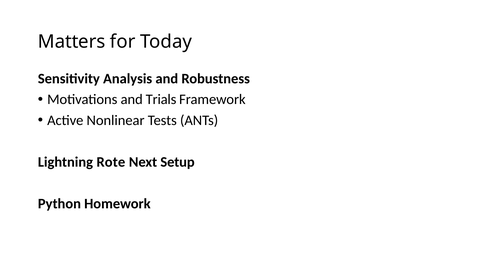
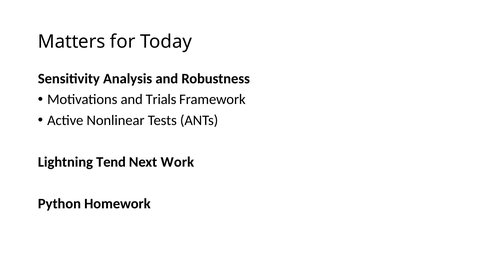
Rote: Rote -> Tend
Setup: Setup -> Work
